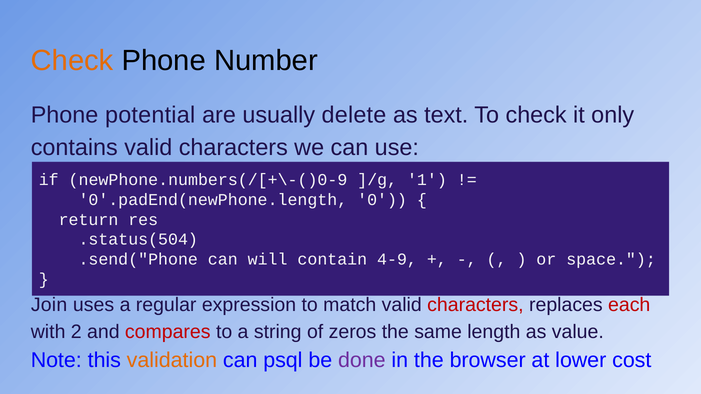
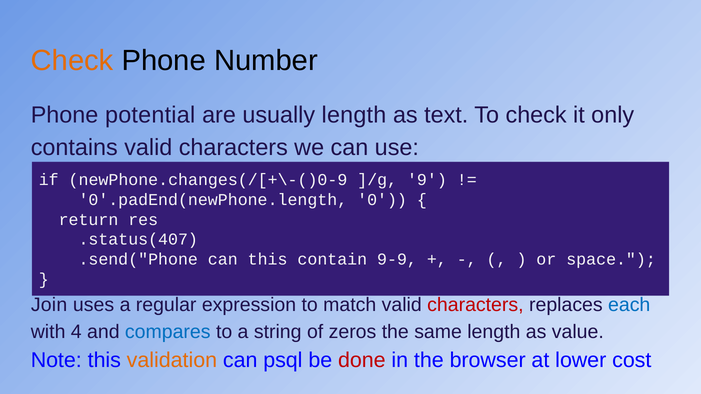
usually delete: delete -> length
newPhone.numbers(/[+\-()0-9: newPhone.numbers(/[+\-()0-9 -> newPhone.changes(/[+\-()0-9
1: 1 -> 9
.status(504: .status(504 -> .status(407
can will: will -> this
4-9: 4-9 -> 9-9
each colour: red -> blue
2: 2 -> 4
compares colour: red -> blue
done colour: purple -> red
